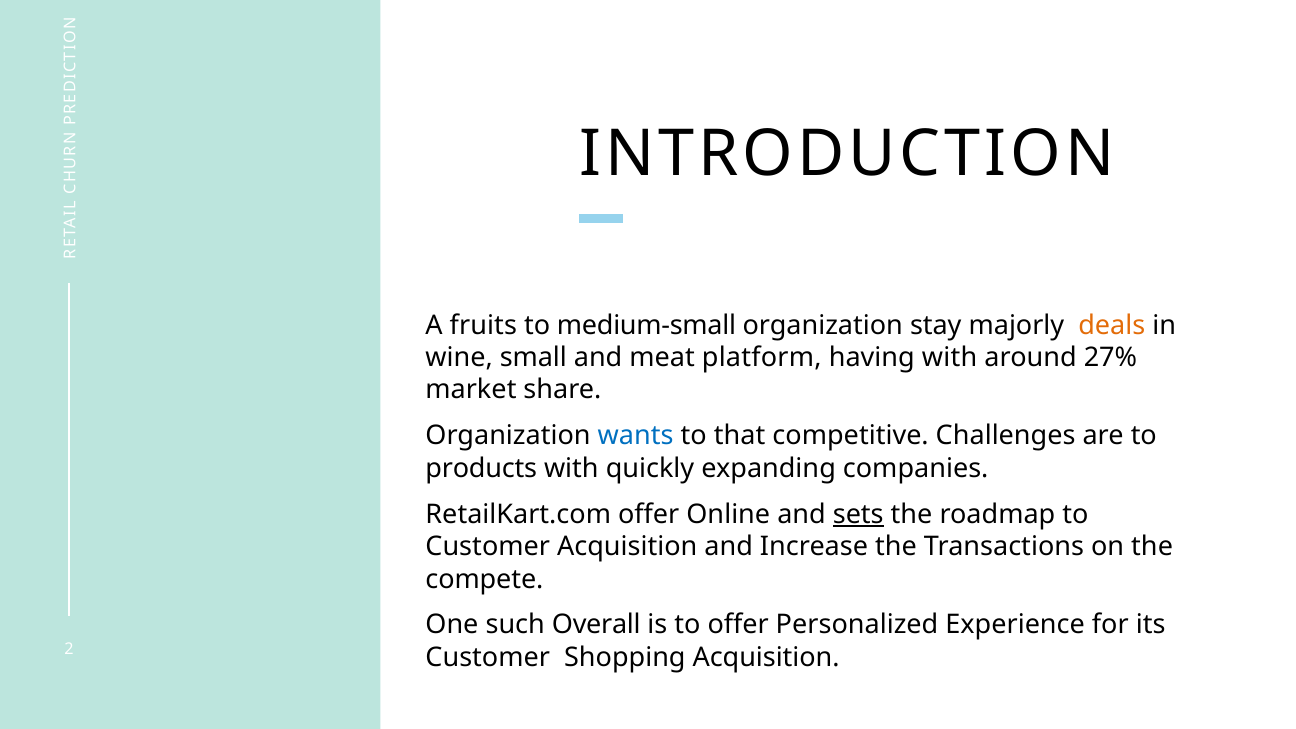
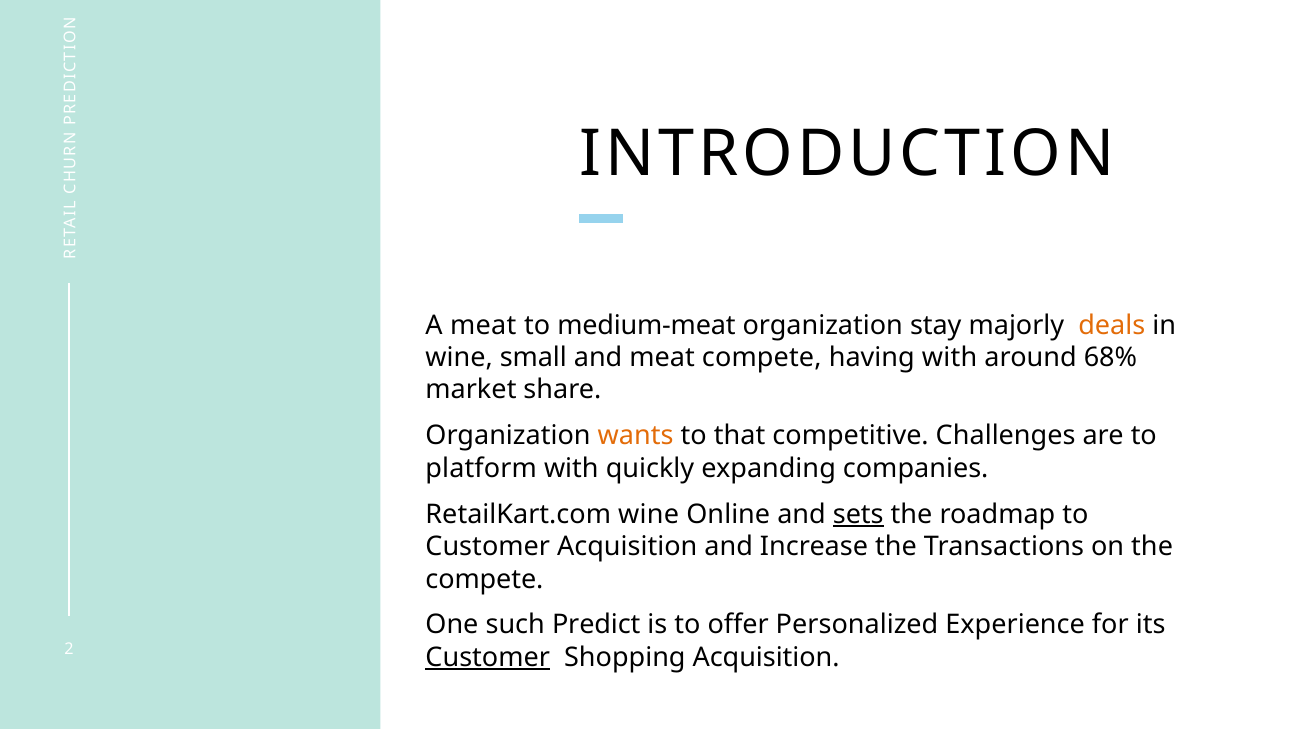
A fruits: fruits -> meat
medium-small: medium-small -> medium-meat
meat platform: platform -> compete
27%: 27% -> 68%
wants colour: blue -> orange
products: products -> platform
RetailKart.com offer: offer -> wine
Overall: Overall -> Predict
Customer at (488, 657) underline: none -> present
